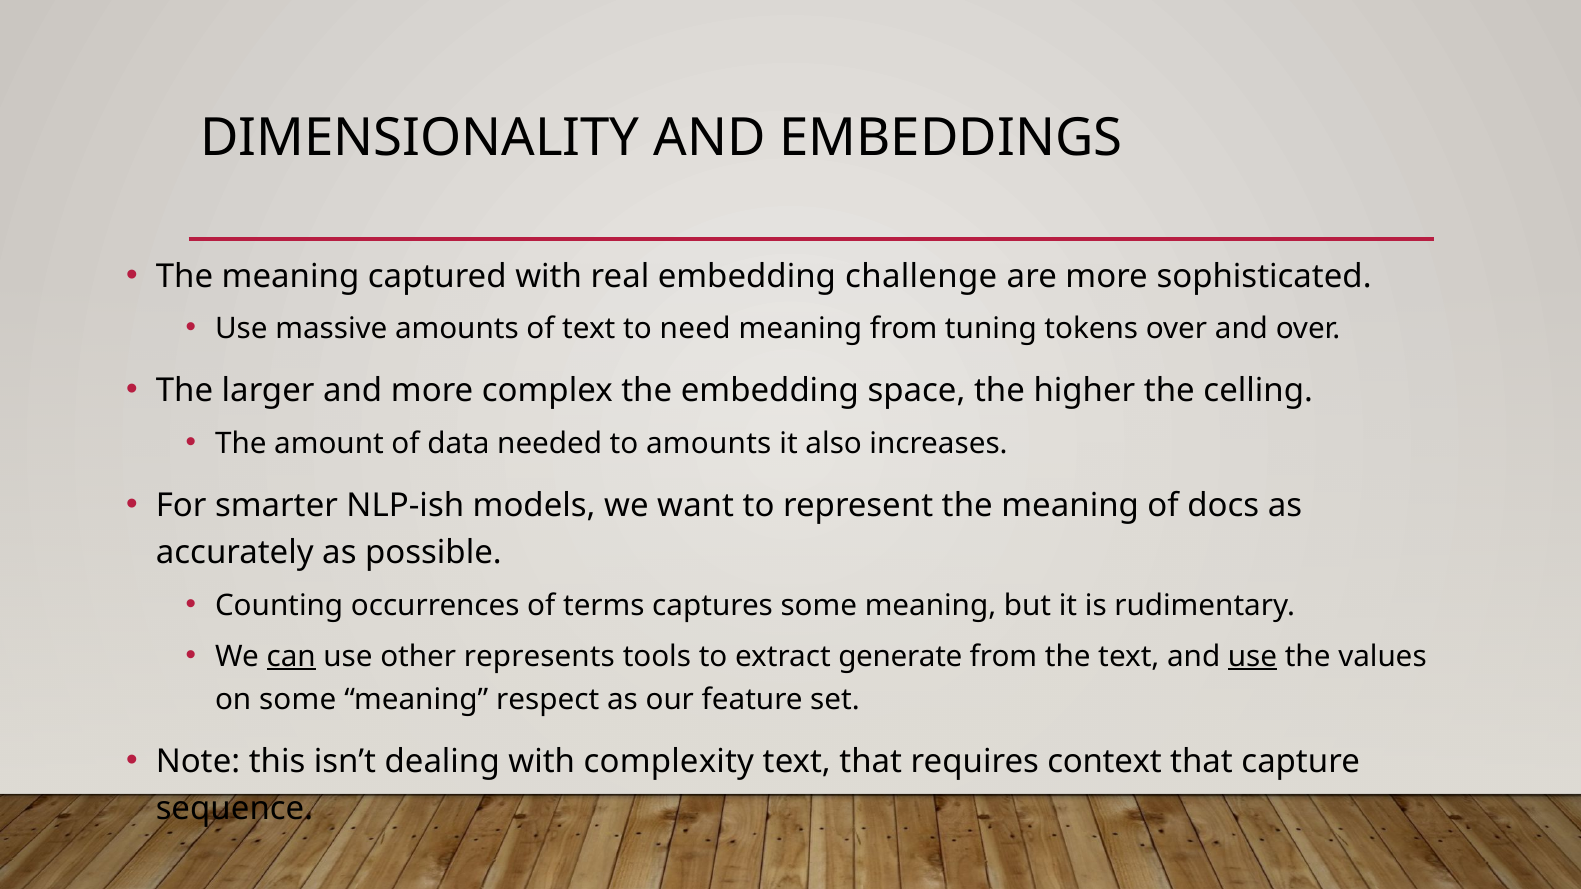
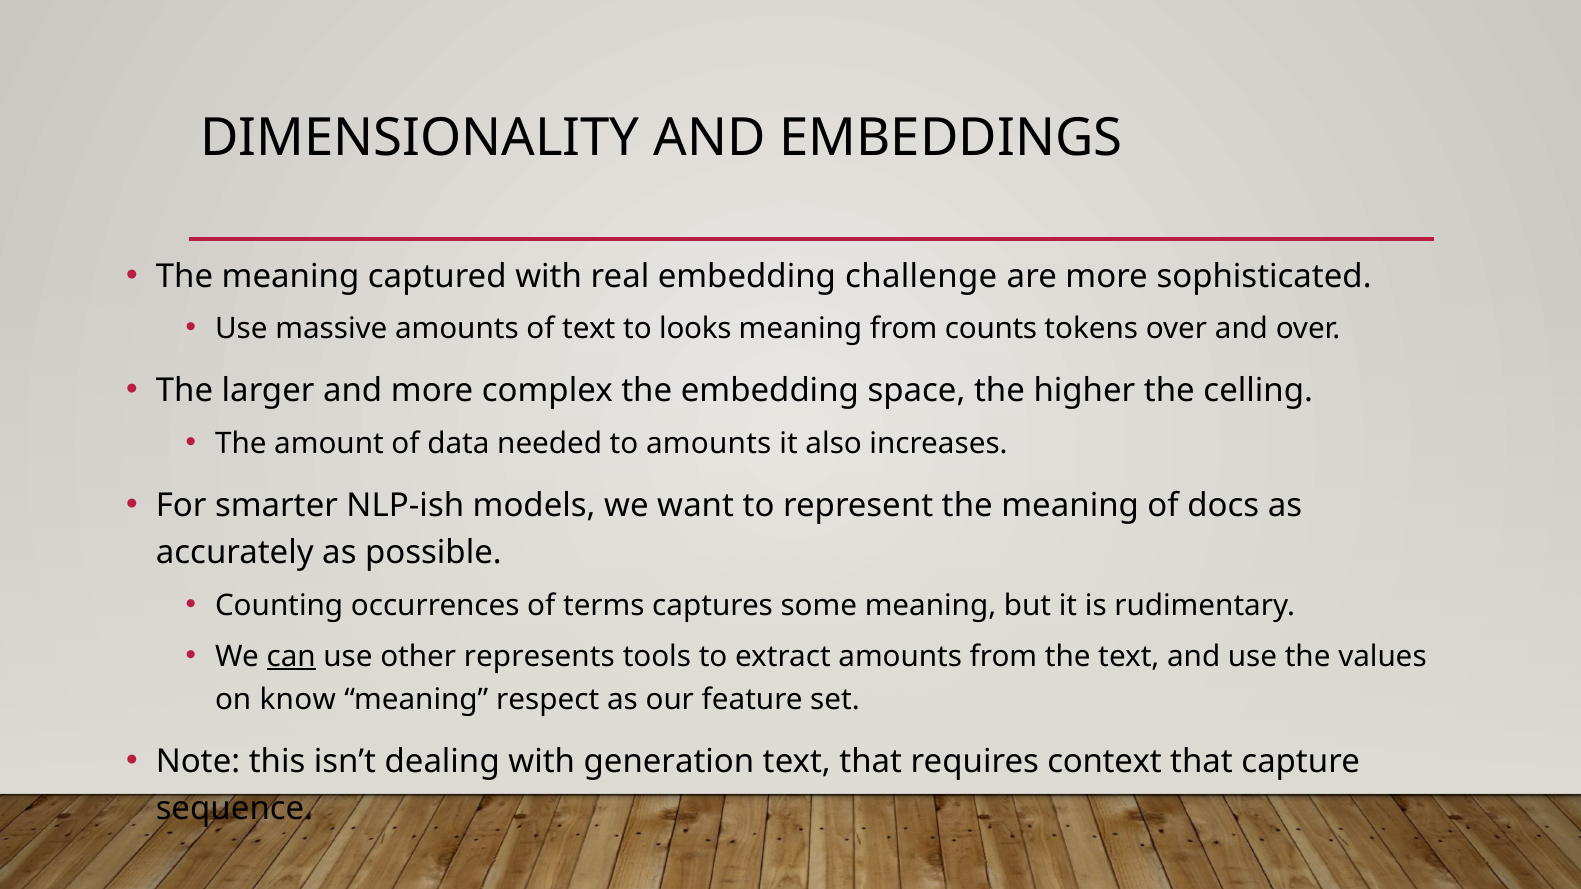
need: need -> looks
tuning: tuning -> counts
extract generate: generate -> amounts
use at (1253, 657) underline: present -> none
on some: some -> know
complexity: complexity -> generation
